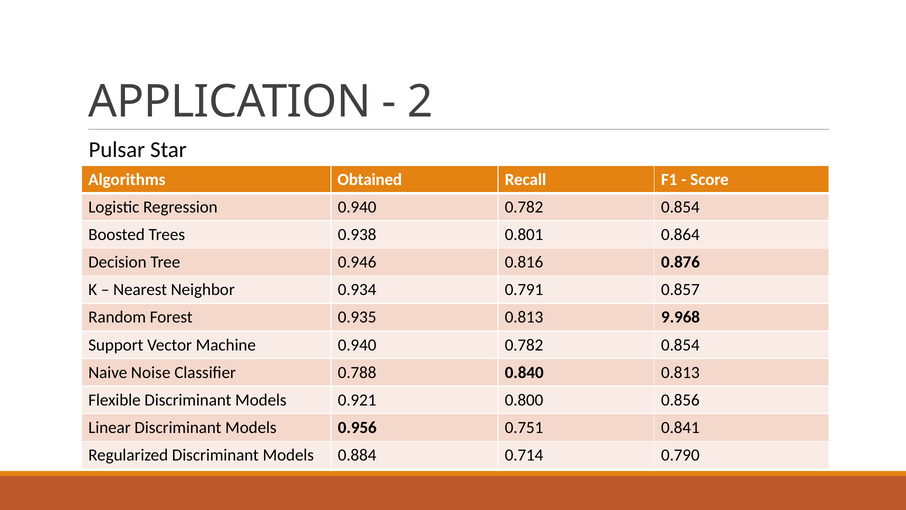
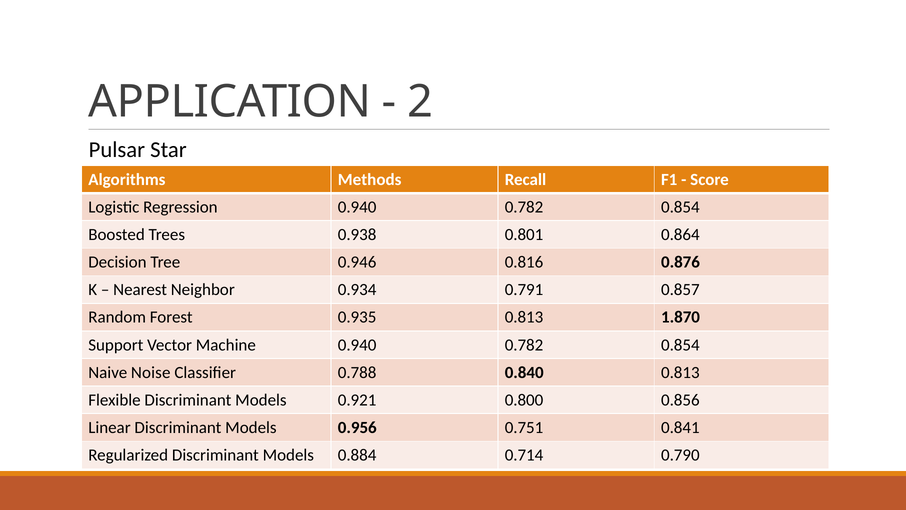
Obtained: Obtained -> Methods
9.968: 9.968 -> 1.870
